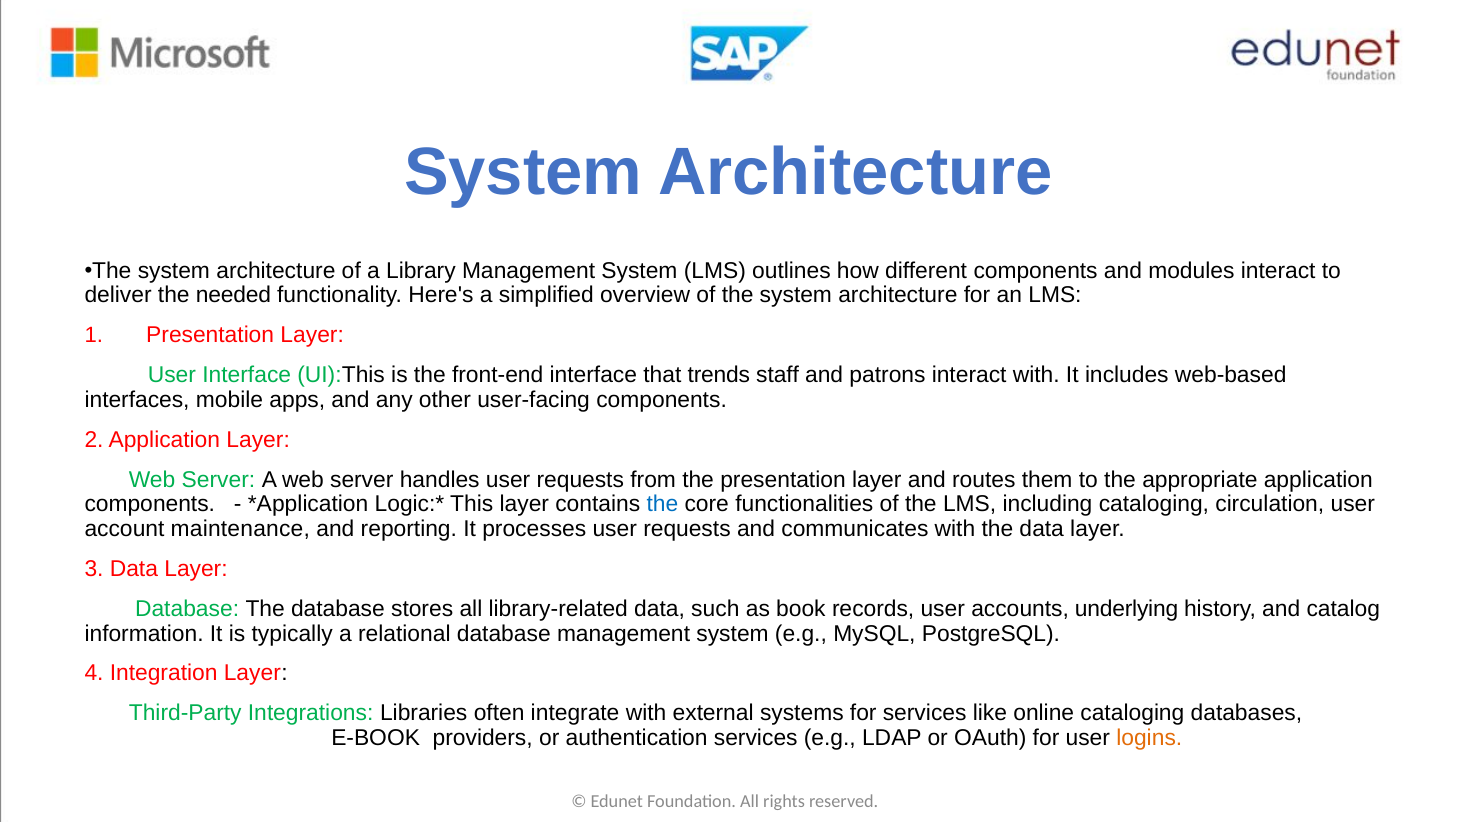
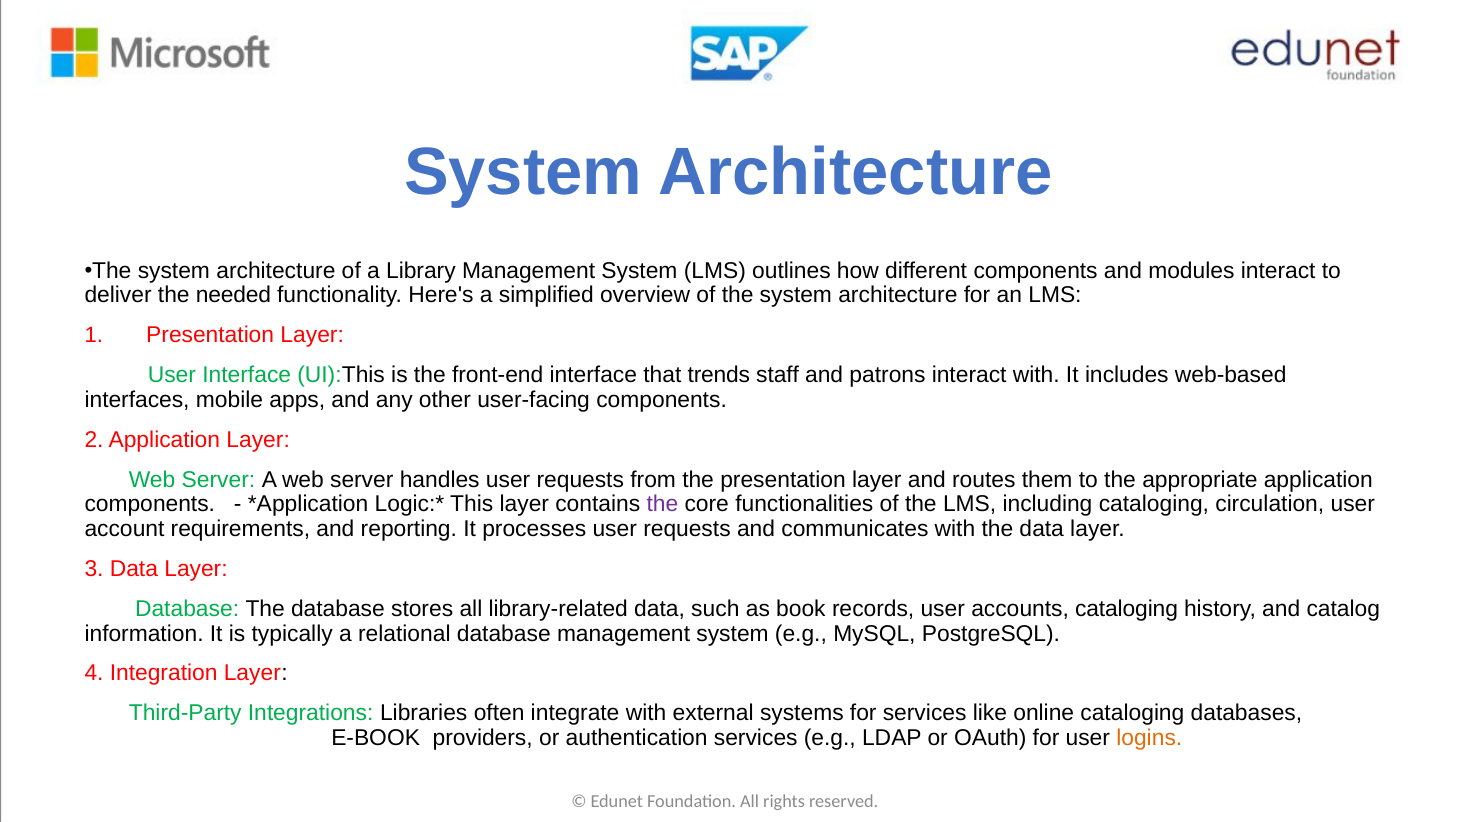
the at (662, 504) colour: blue -> purple
maintenance: maintenance -> requirements
accounts underlying: underlying -> cataloging
